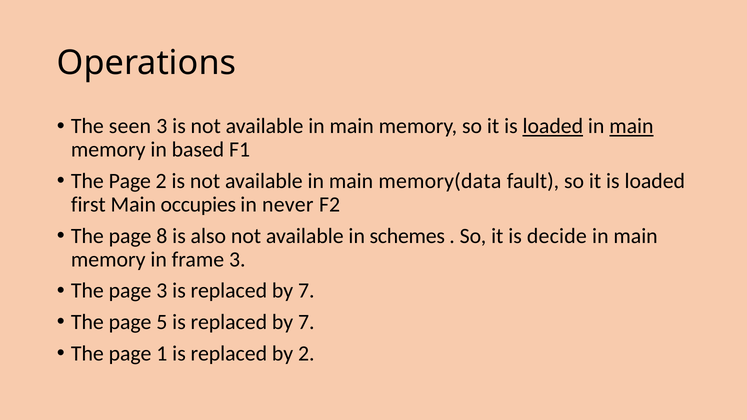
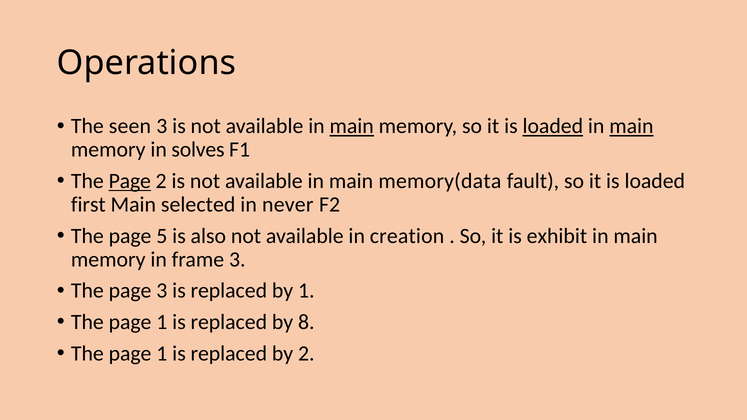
main at (352, 126) underline: none -> present
based: based -> solves
Page at (130, 181) underline: none -> present
occupies: occupies -> selected
8: 8 -> 5
schemes: schemes -> creation
decide: decide -> exhibit
7 at (306, 291): 7 -> 1
5 at (162, 322): 5 -> 1
7 at (306, 322): 7 -> 8
